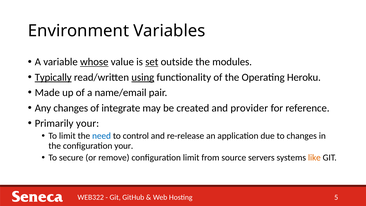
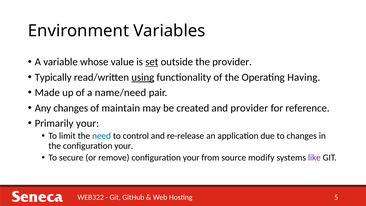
whose underline: present -> none
the modules: modules -> provider
Typically underline: present -> none
Heroku: Heroku -> Having
name/email: name/email -> name/need
integrate: integrate -> maintain
remove configuration limit: limit -> your
servers: servers -> modify
like colour: orange -> purple
